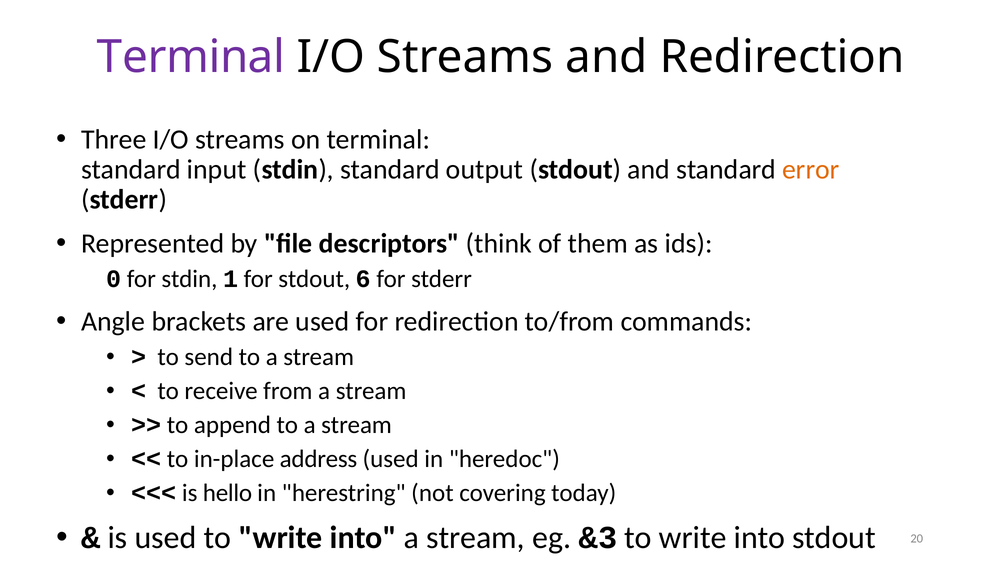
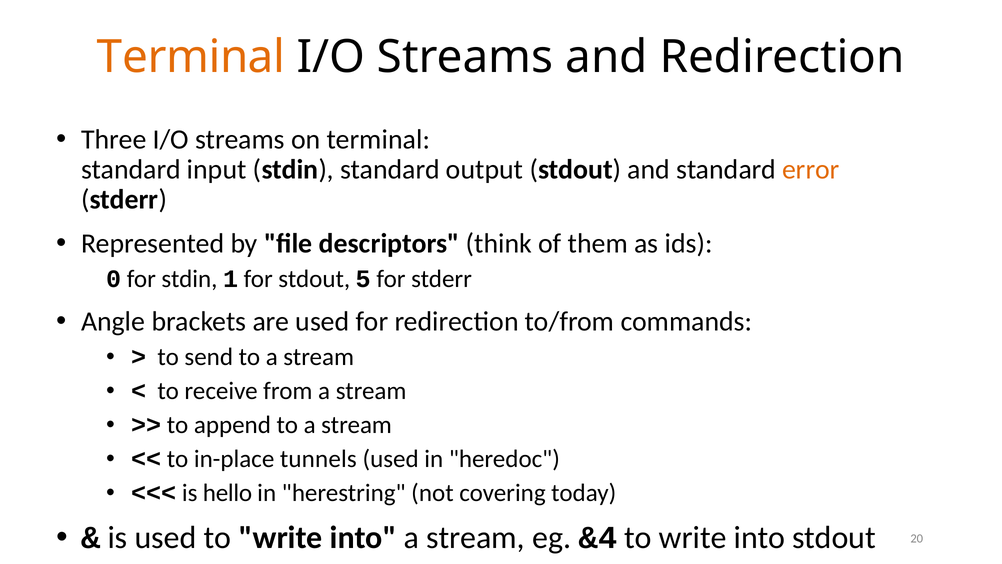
Terminal at (191, 57) colour: purple -> orange
6: 6 -> 5
address: address -> tunnels
&3: &3 -> &4
